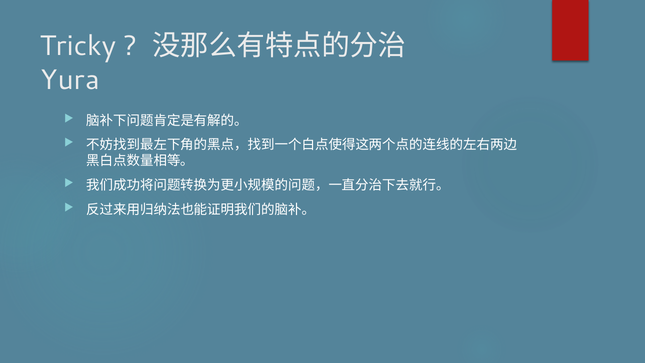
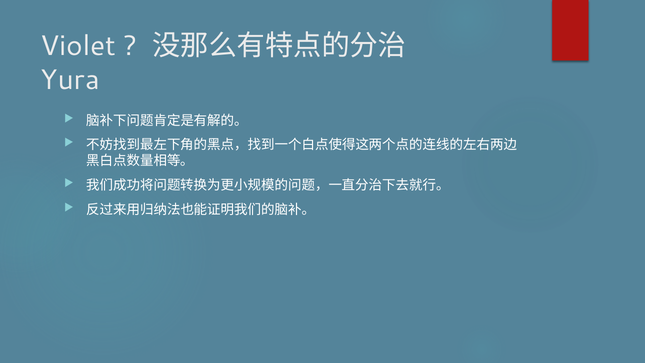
Tricky: Tricky -> Violet
